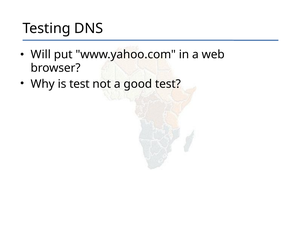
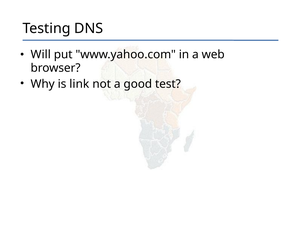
is test: test -> link
